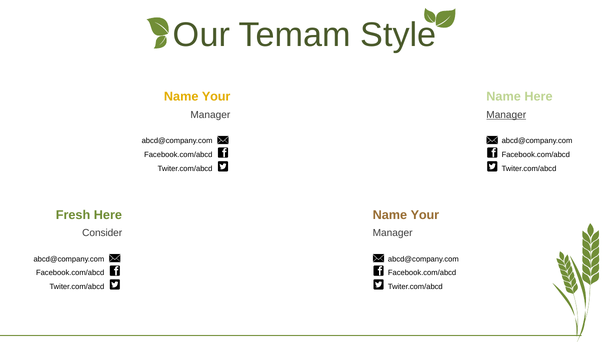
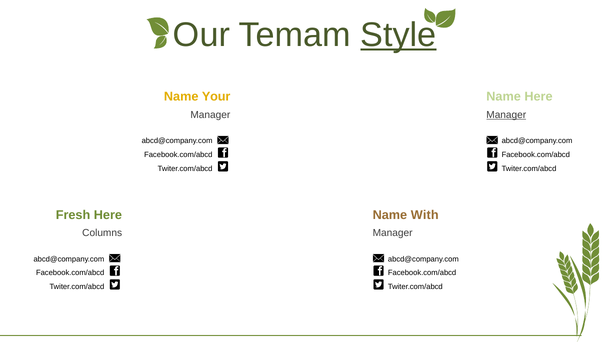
Style underline: none -> present
Your at (425, 215): Your -> With
Consider: Consider -> Columns
